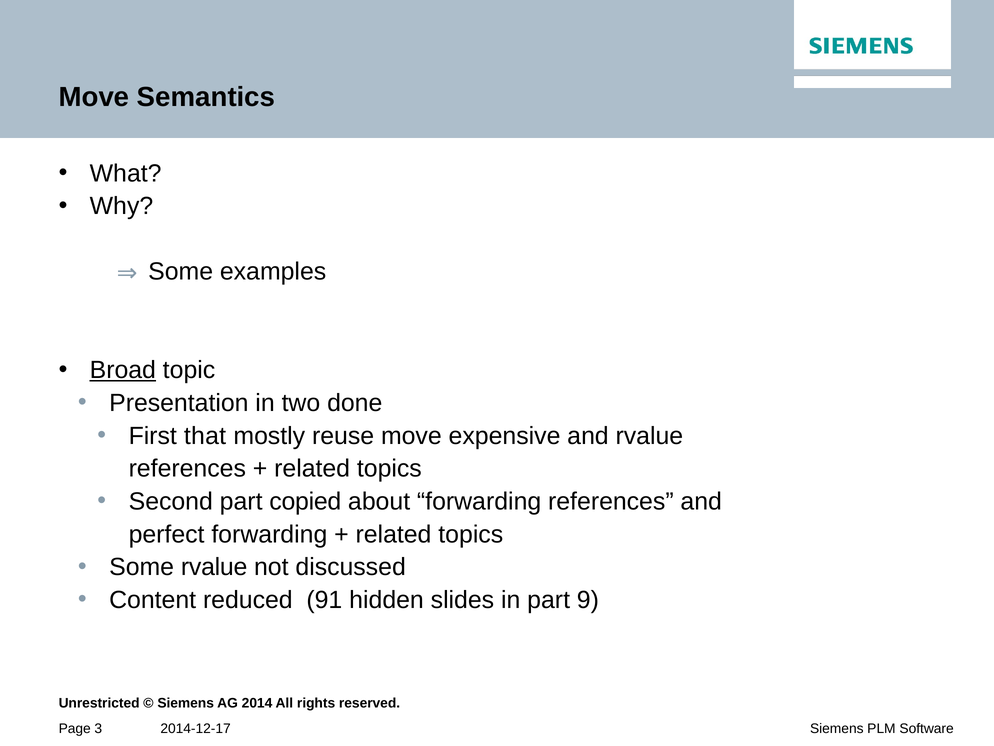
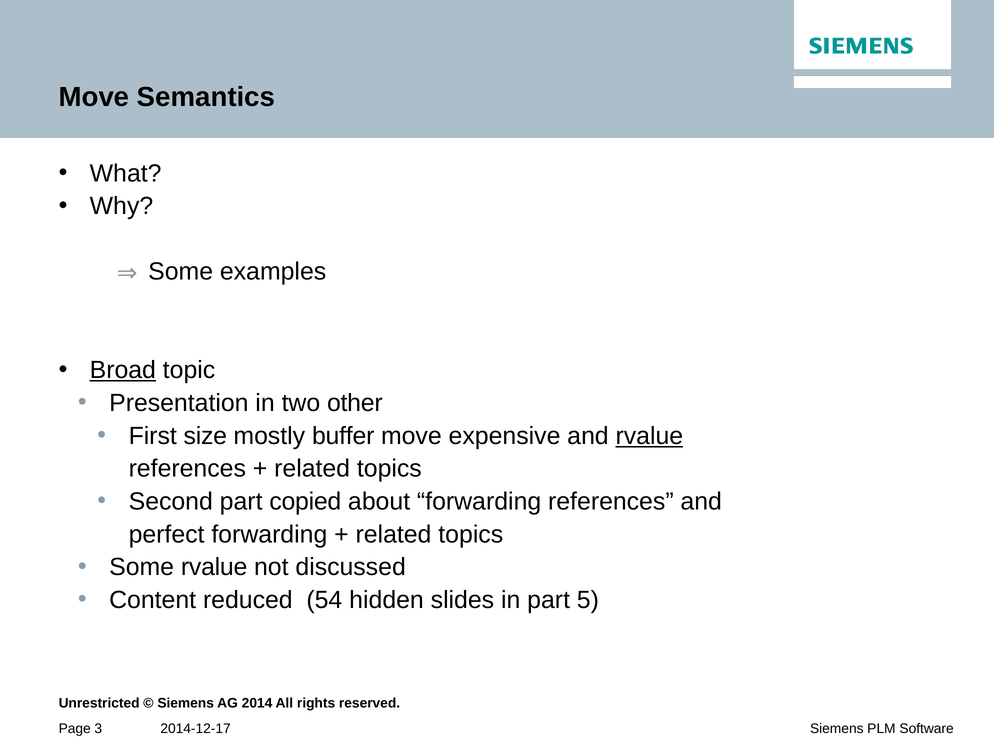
done: done -> other
that: that -> size
reuse: reuse -> buffer
rvalue at (649, 436) underline: none -> present
91: 91 -> 54
9: 9 -> 5
